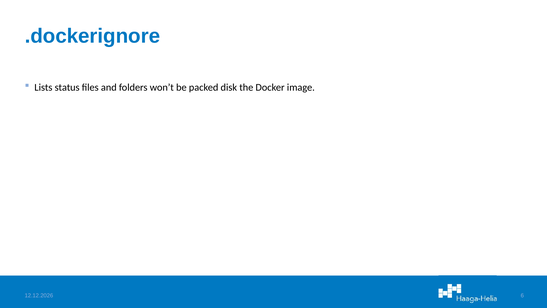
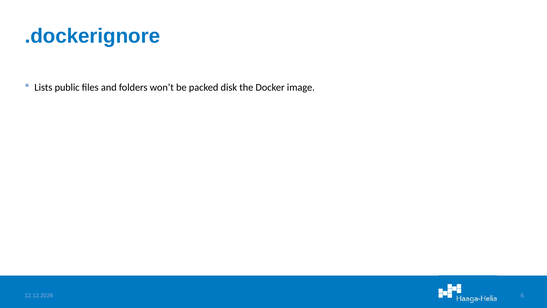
status: status -> public
